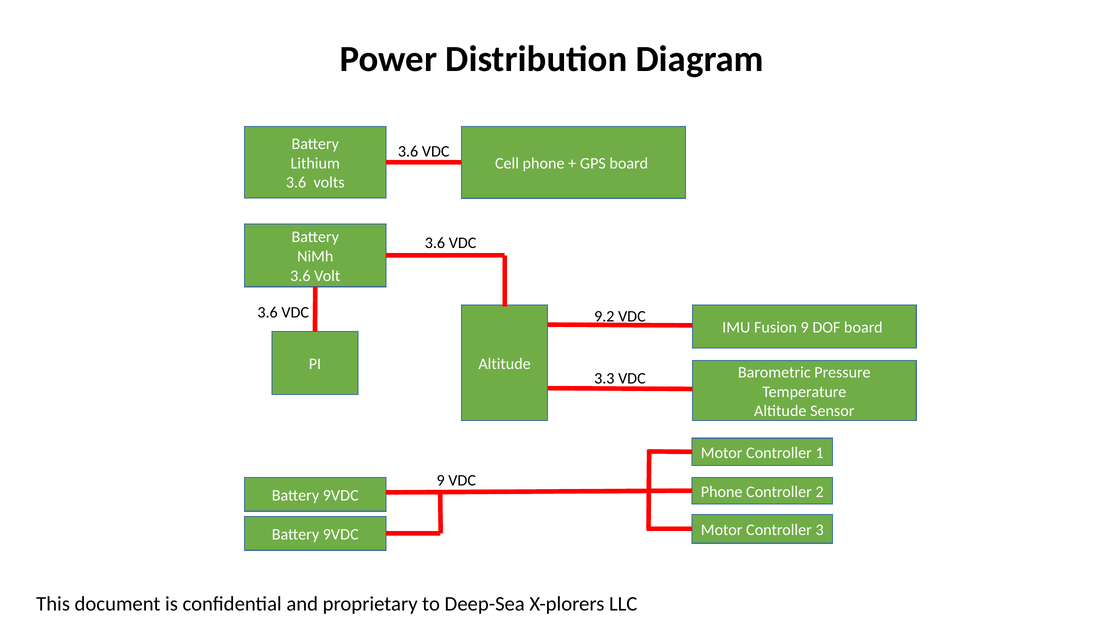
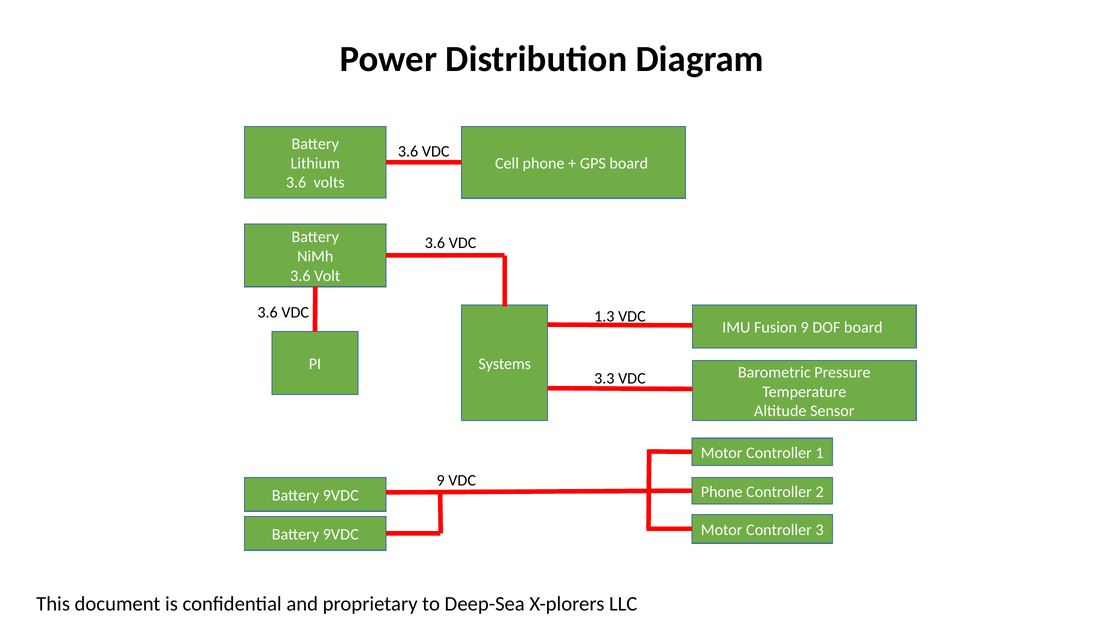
9.2: 9.2 -> 1.3
Altitude at (505, 364): Altitude -> Systems
